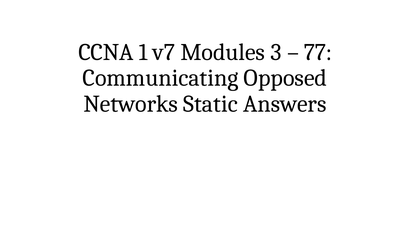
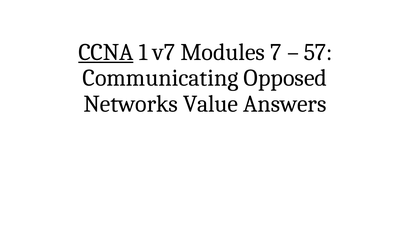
CCNA underline: none -> present
3: 3 -> 7
77: 77 -> 57
Static: Static -> Value
